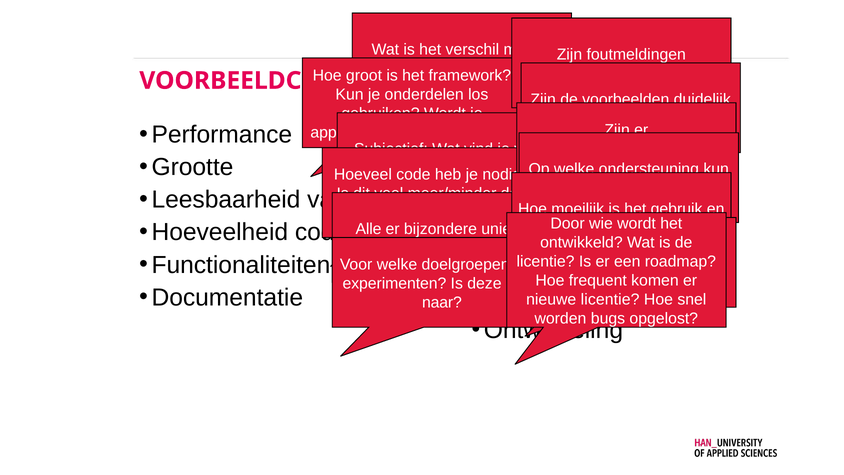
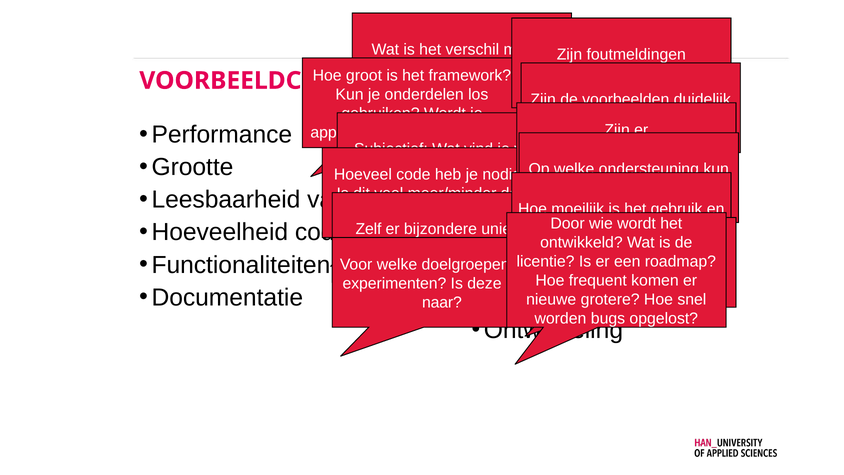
Alle: Alle -> Zelf
licentie at (610, 299): licentie -> grotere
